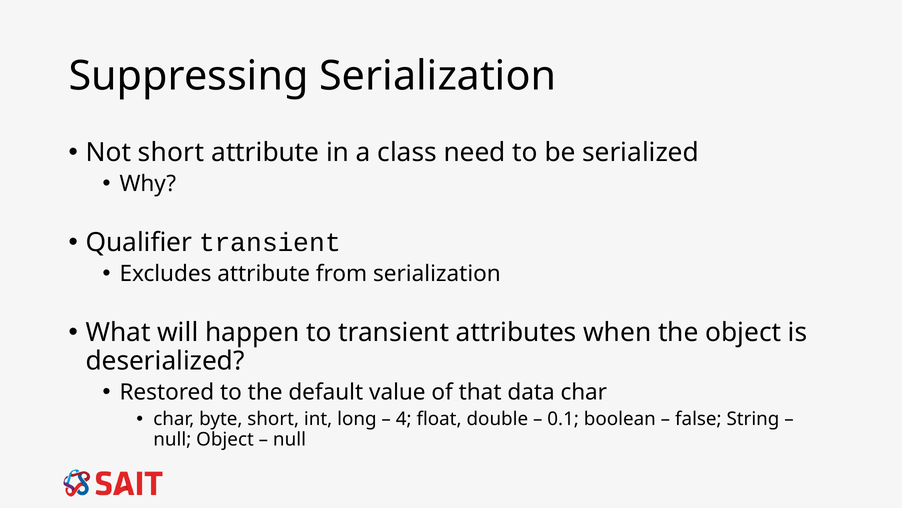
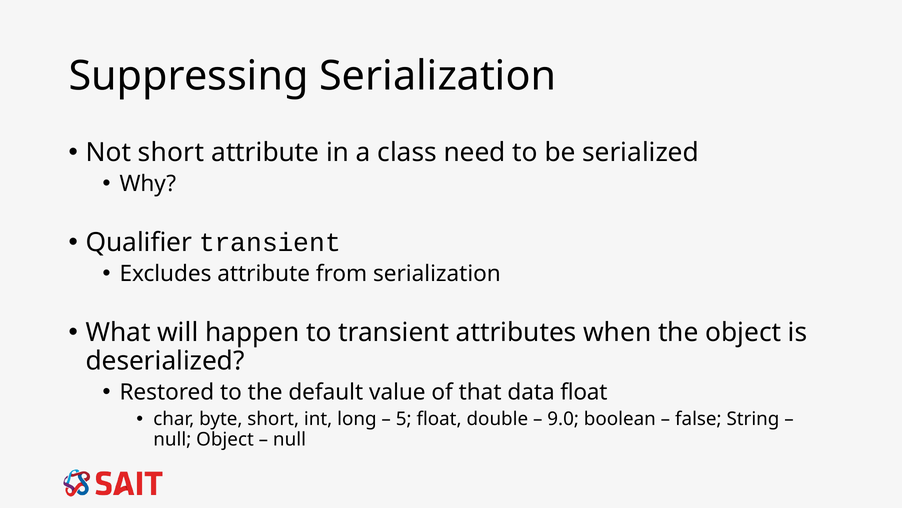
data char: char -> float
4: 4 -> 5
0.1: 0.1 -> 9.0
